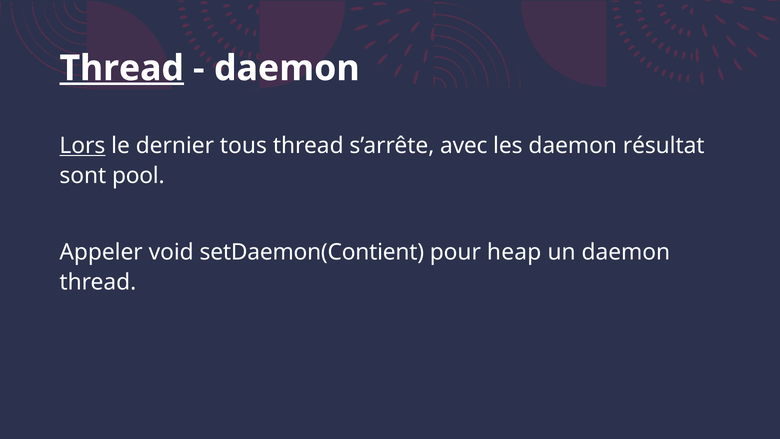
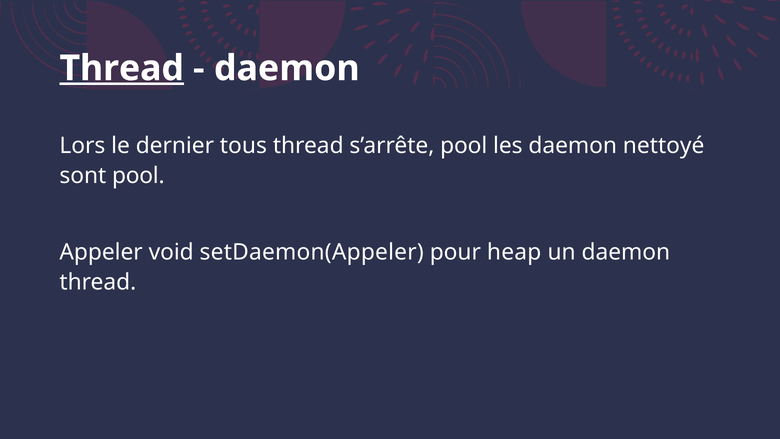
Lors underline: present -> none
s’arrête avec: avec -> pool
résultat: résultat -> nettoyé
setDaemon(Contient: setDaemon(Contient -> setDaemon(Appeler
